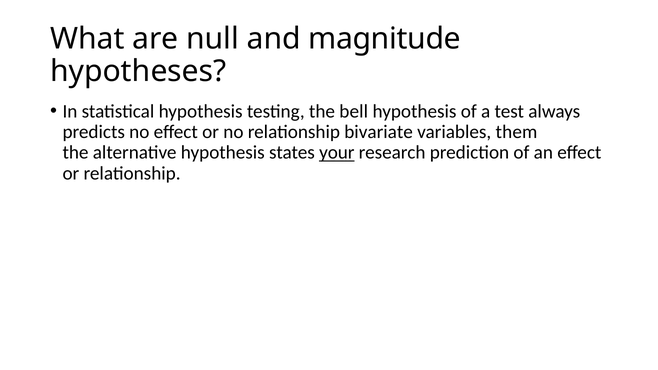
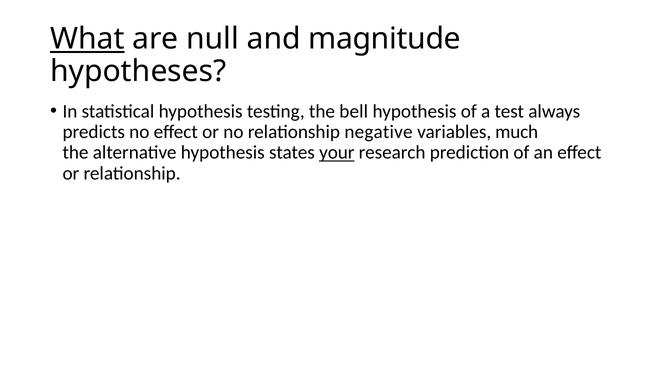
What underline: none -> present
bivariate: bivariate -> negative
them: them -> much
